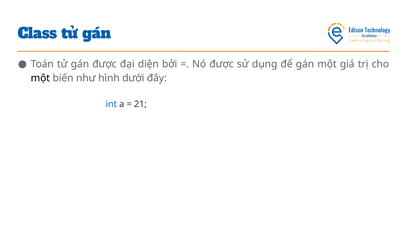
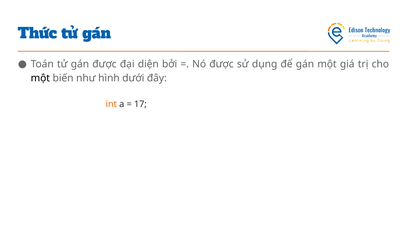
Class: Class -> Thức
int colour: blue -> orange
21: 21 -> 17
